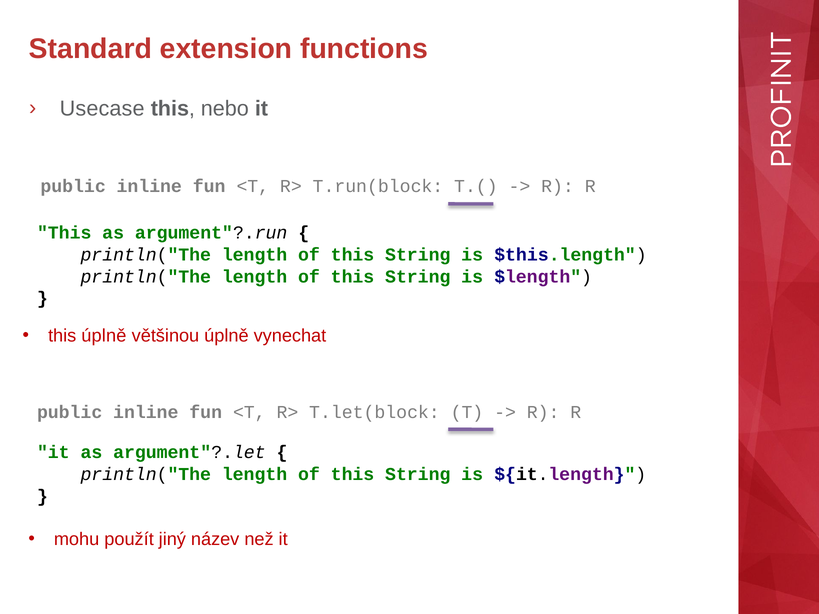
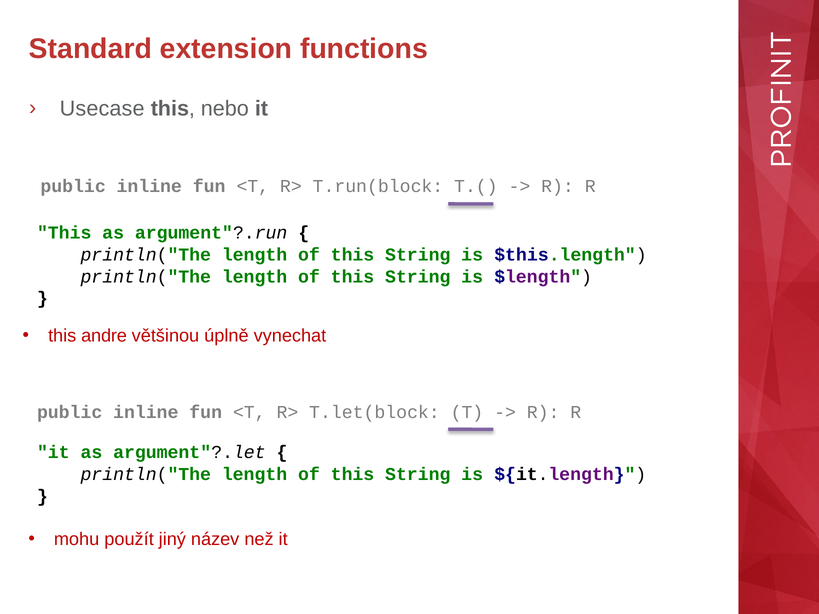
this úplně: úplně -> andre
